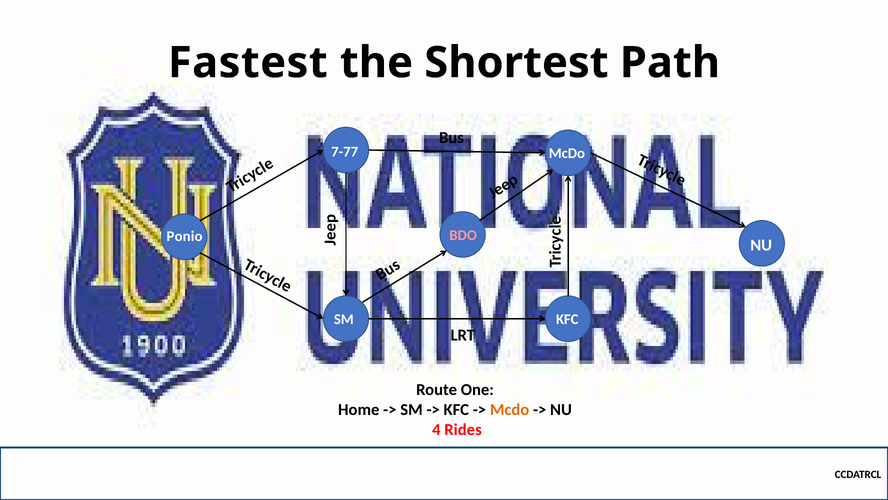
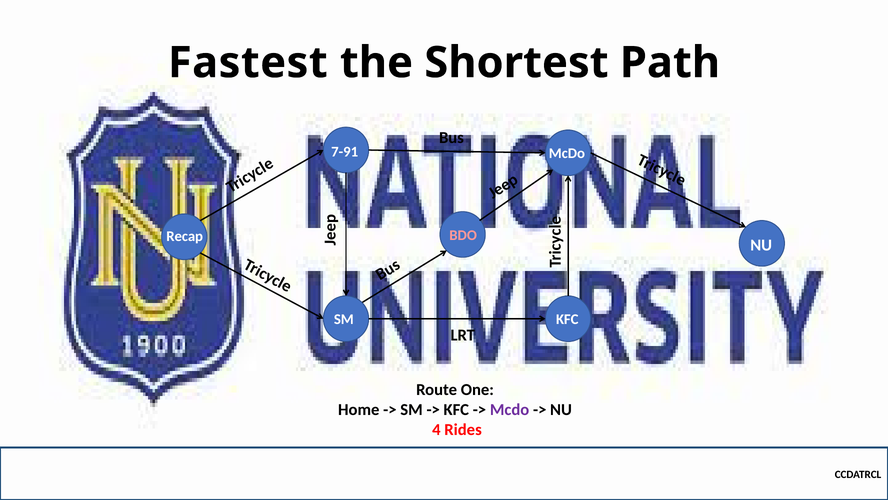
7-77: 7-77 -> 7-91
Ponio: Ponio -> Recap
Mcdo at (510, 410) colour: orange -> purple
